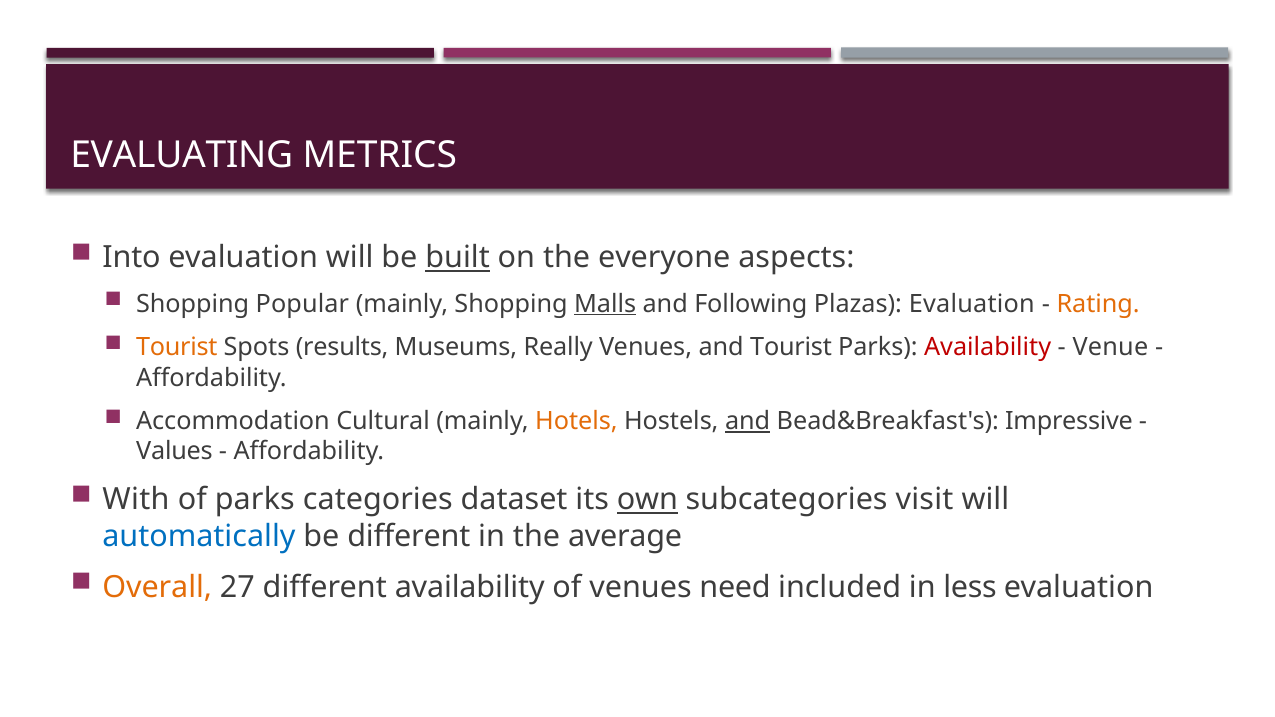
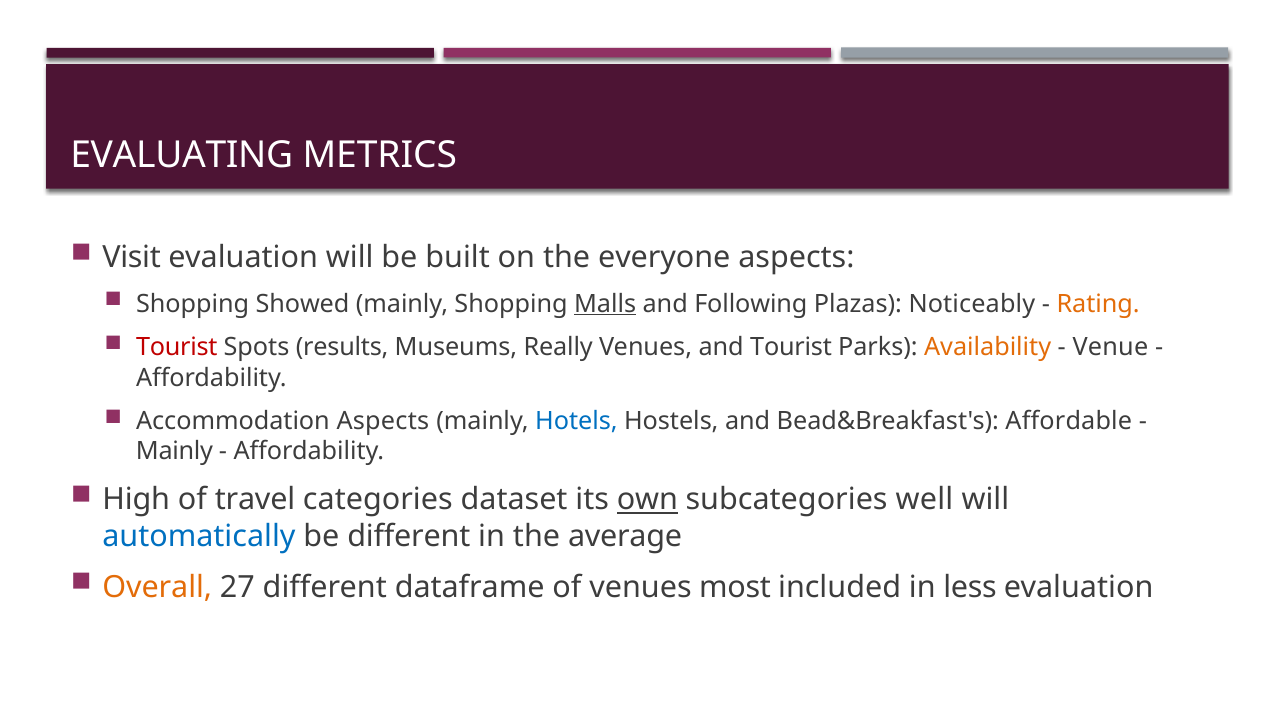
Into: Into -> Visit
built underline: present -> none
Popular: Popular -> Showed
Plazas Evaluation: Evaluation -> Noticeably
Tourist at (177, 348) colour: orange -> red
Availability at (988, 348) colour: red -> orange
Accommodation Cultural: Cultural -> Aspects
Hotels colour: orange -> blue
and at (748, 421) underline: present -> none
Impressive: Impressive -> Affordable
Values at (174, 452): Values -> Mainly
With: With -> High
of parks: parks -> travel
visit: visit -> well
different availability: availability -> dataframe
need: need -> most
